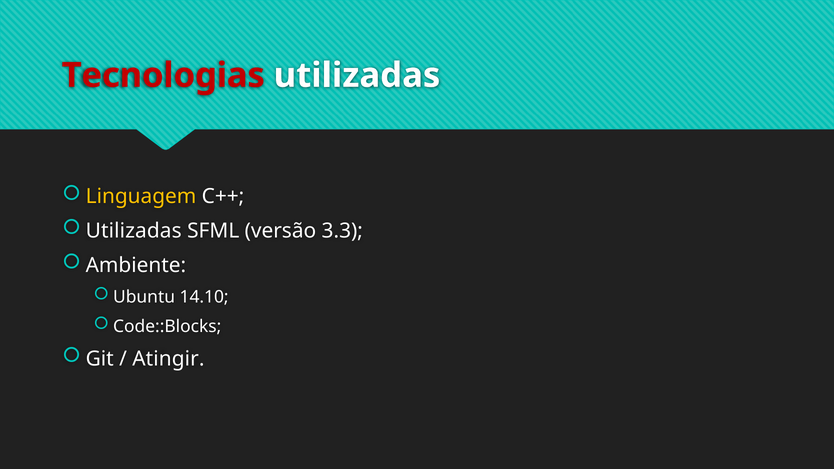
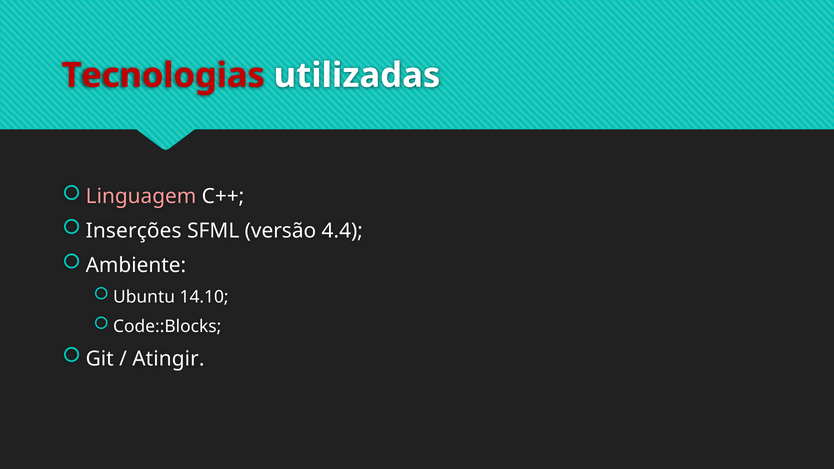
Linguagem colour: yellow -> pink
Utilizadas at (134, 231): Utilizadas -> Inserções
3.3: 3.3 -> 4.4
